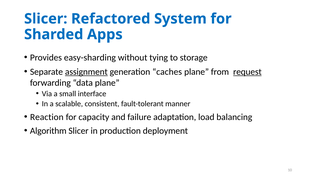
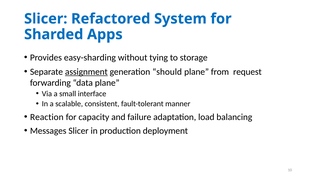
caches: caches -> should
request underline: present -> none
Algorithm: Algorithm -> Messages
